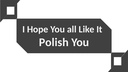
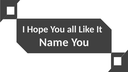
Polish: Polish -> Name
